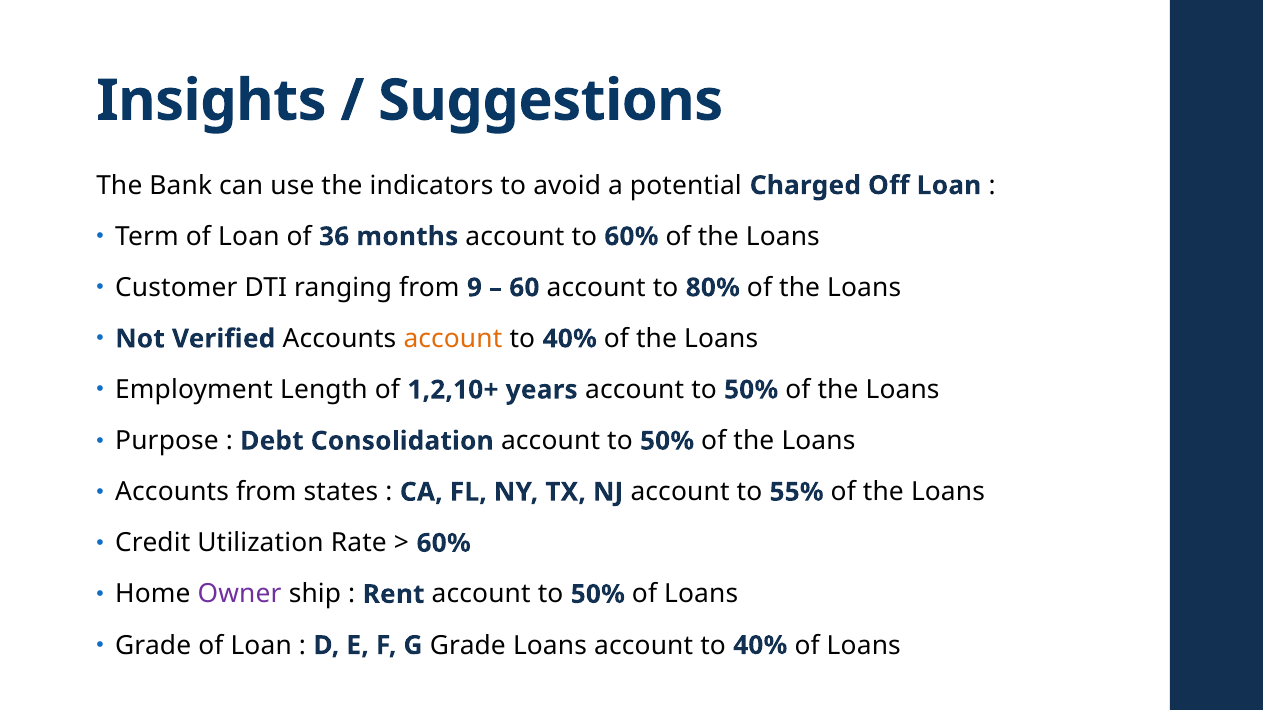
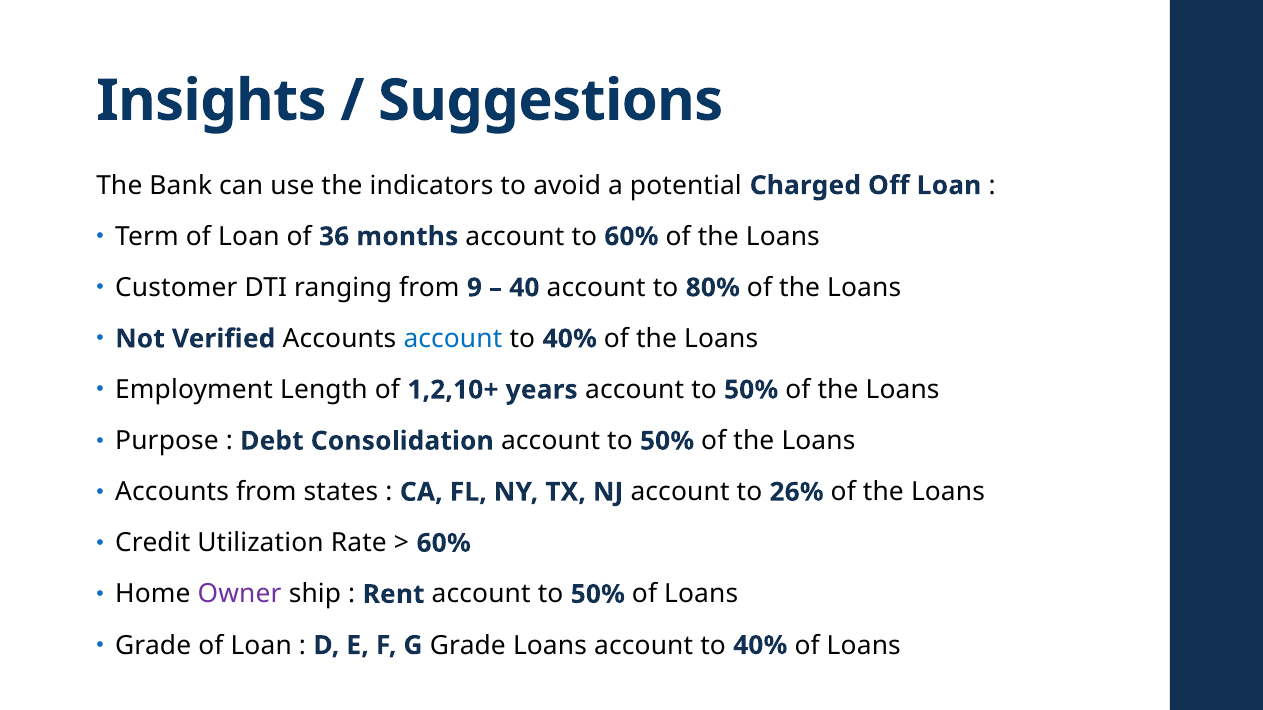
60: 60 -> 40
account at (453, 339) colour: orange -> blue
55%: 55% -> 26%
